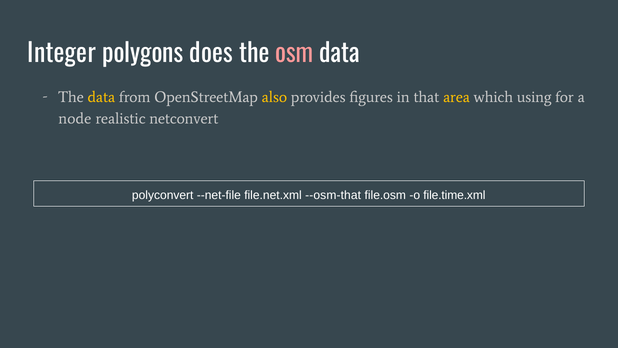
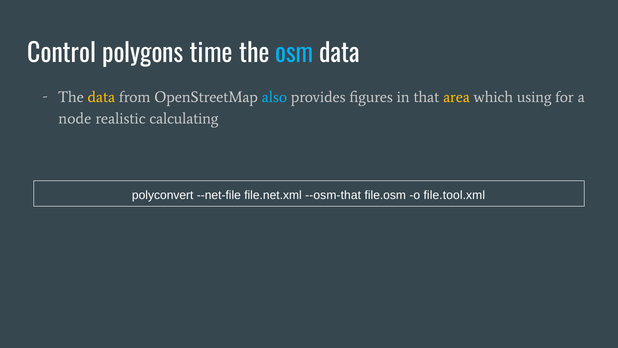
Integer: Integer -> Control
does: does -> time
osm colour: pink -> light blue
also colour: yellow -> light blue
netconvert: netconvert -> calculating
file.time.xml: file.time.xml -> file.tool.xml
